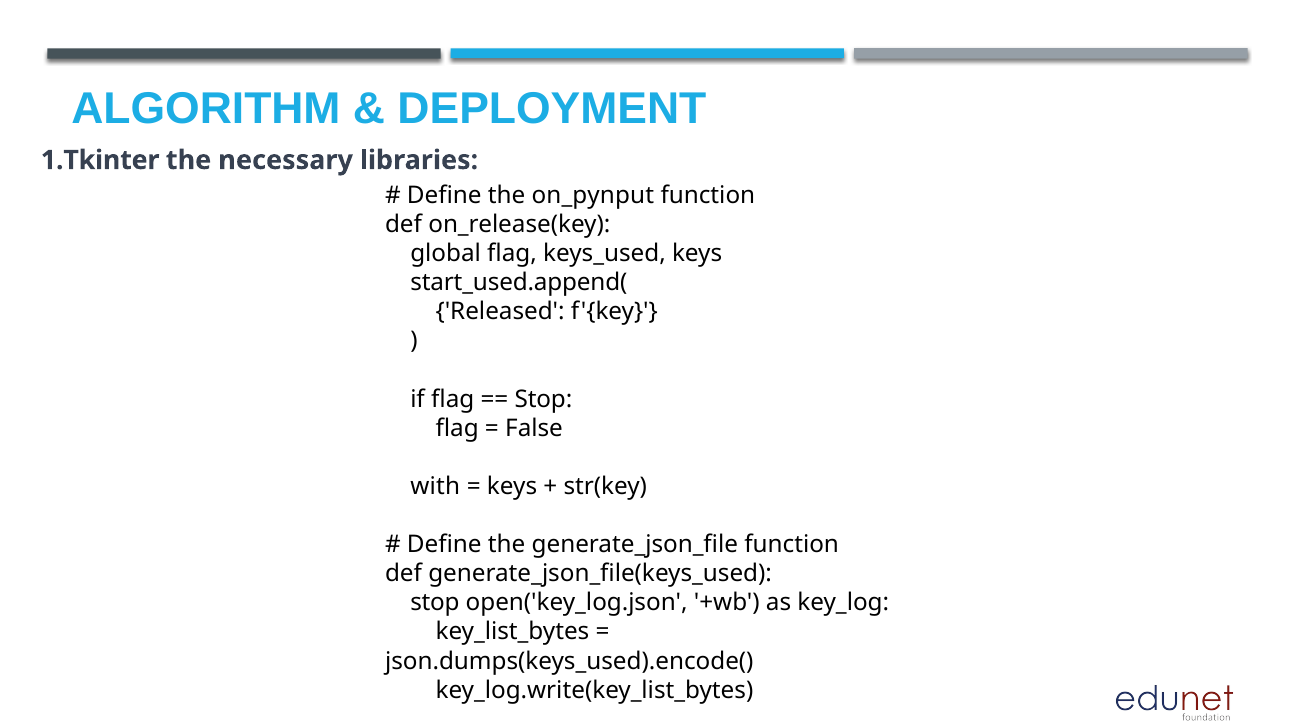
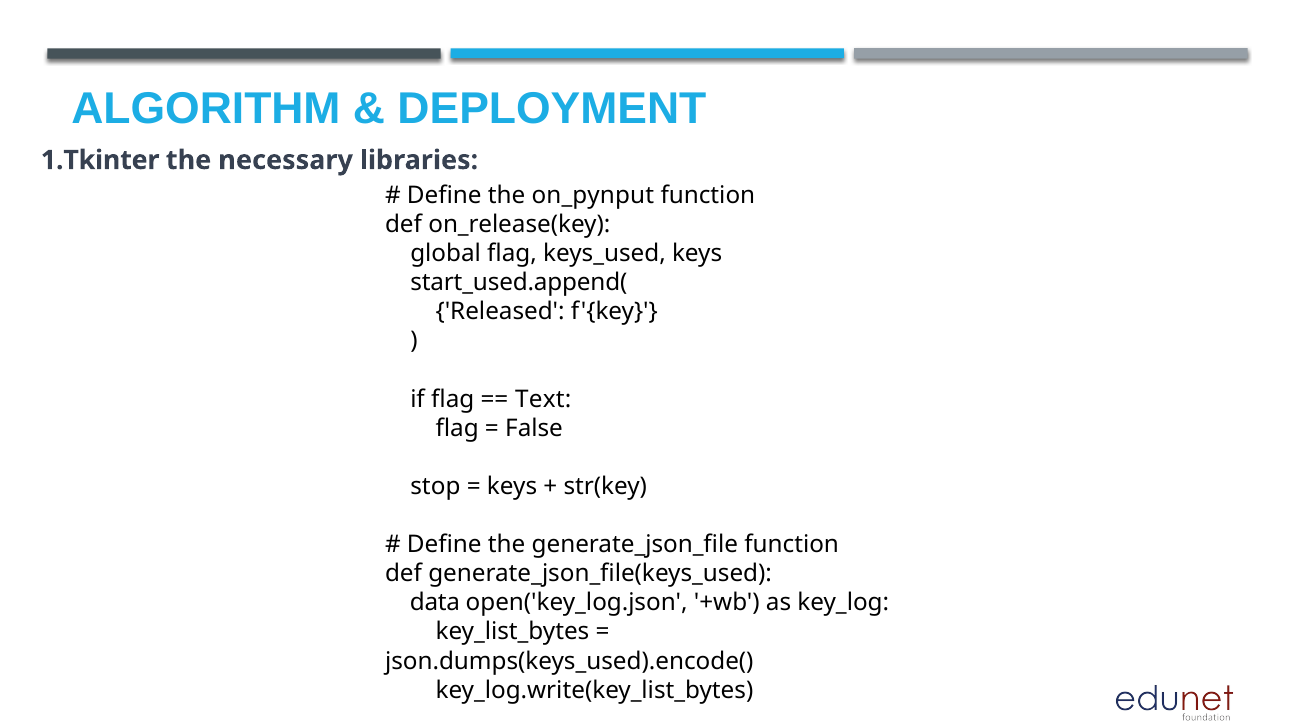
Stop at (543, 399): Stop -> Text
with: with -> stop
stop at (435, 603): stop -> data
